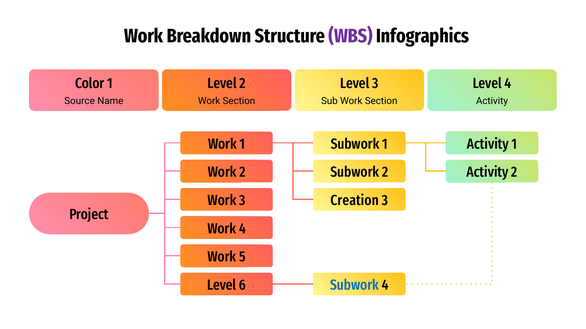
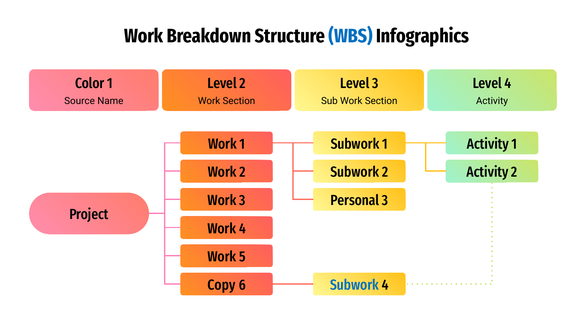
WBS colour: purple -> blue
Creation: Creation -> Personal
Level at (222, 286): Level -> Copy
